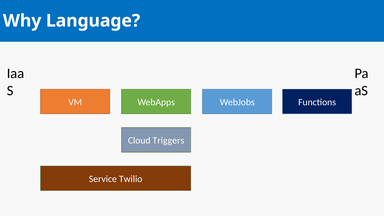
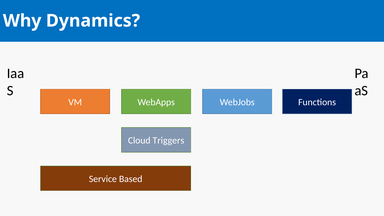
Language: Language -> Dynamics
Twilio: Twilio -> Based
